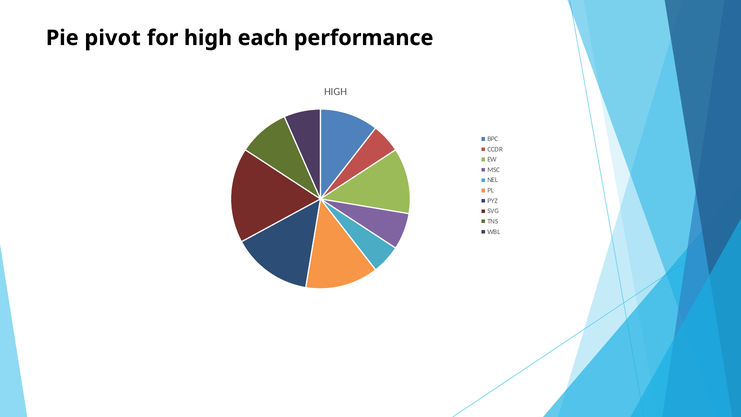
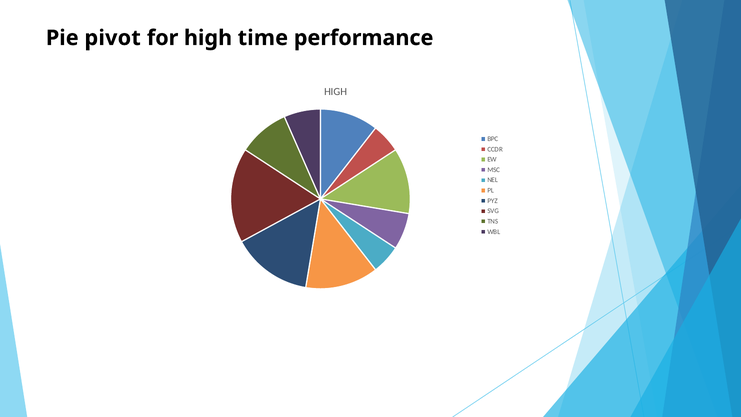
each: each -> time
